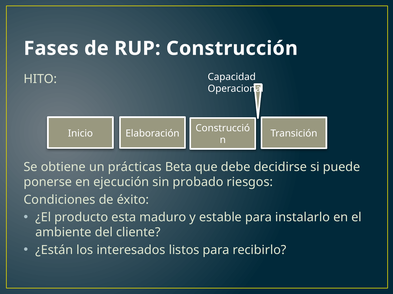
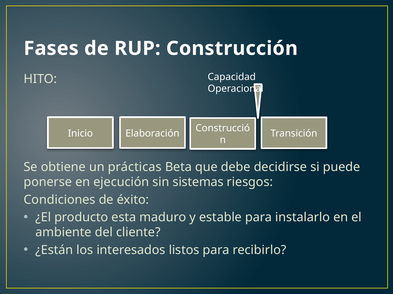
probado: probado -> sistemas
